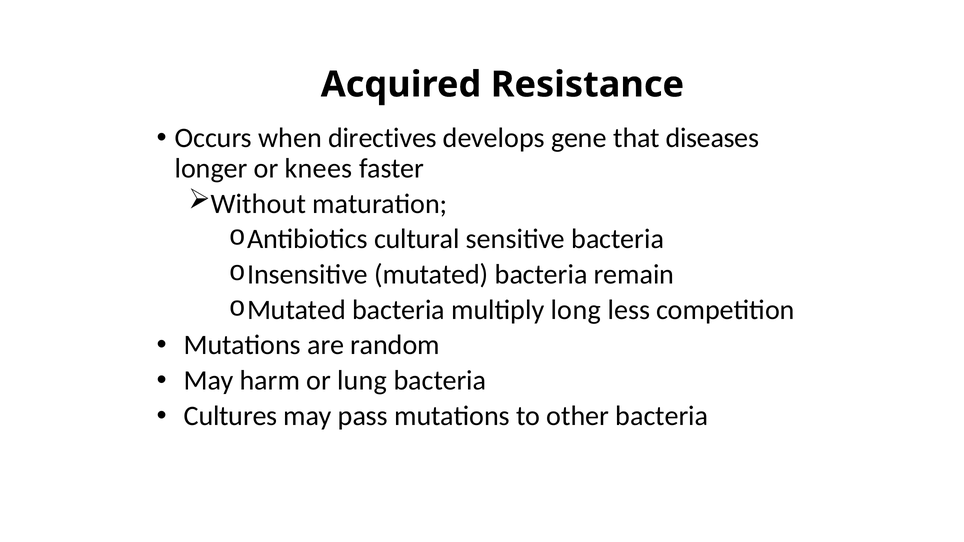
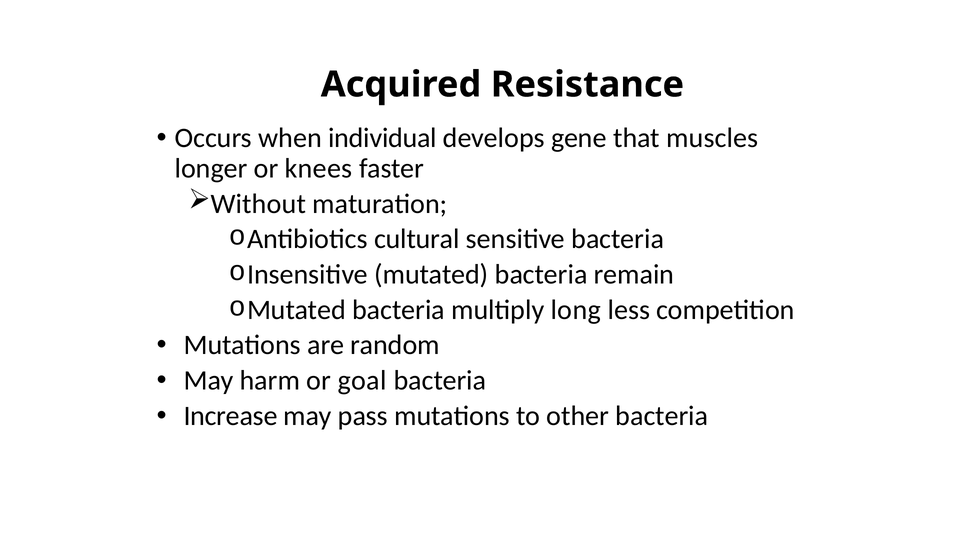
directives: directives -> individual
diseases: diseases -> muscles
lung: lung -> goal
Cultures: Cultures -> Increase
